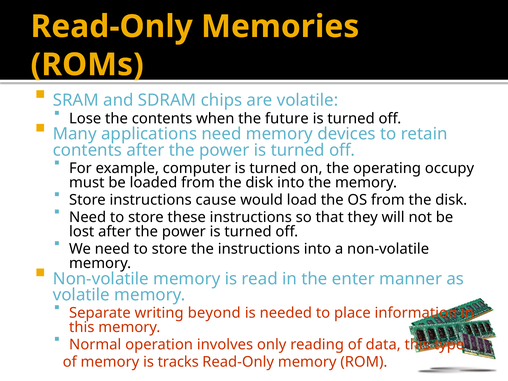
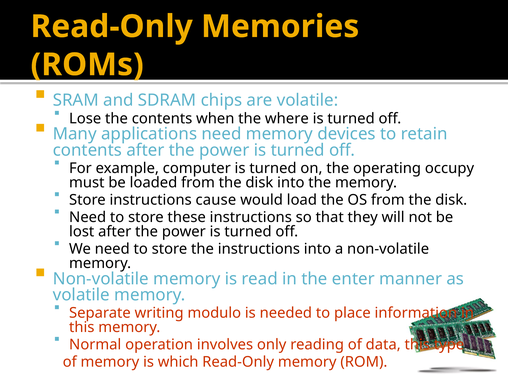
future: future -> where
beyond: beyond -> modulo
tracks: tracks -> which
